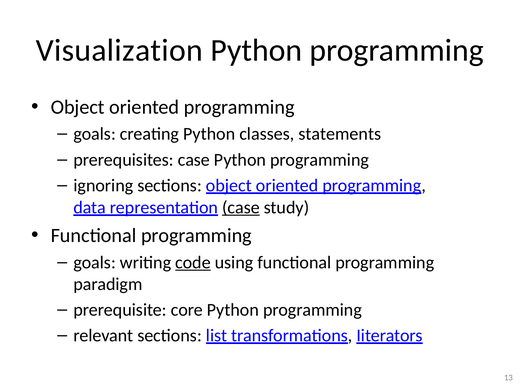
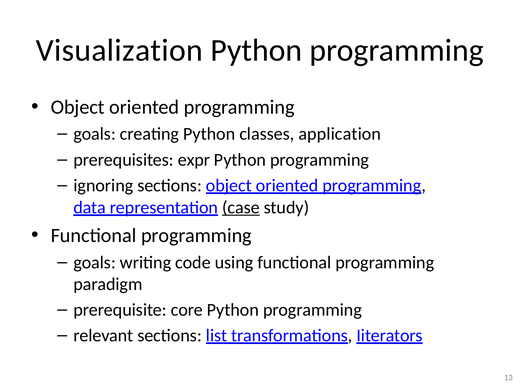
statements: statements -> application
prerequisites case: case -> expr
code underline: present -> none
